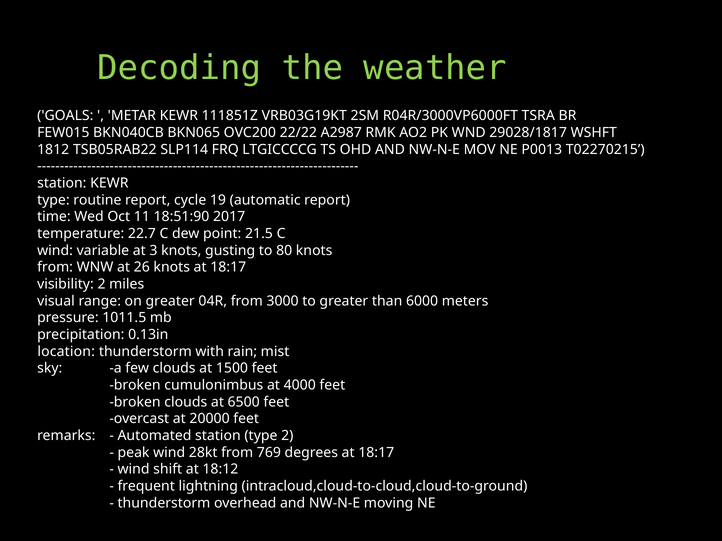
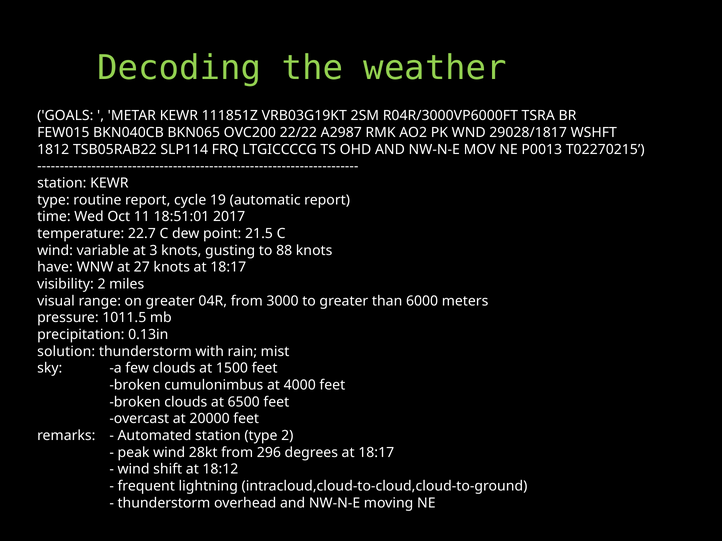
18:51:90: 18:51:90 -> 18:51:01
80: 80 -> 88
from at (55, 268): from -> have
26: 26 -> 27
location: location -> solution
769: 769 -> 296
